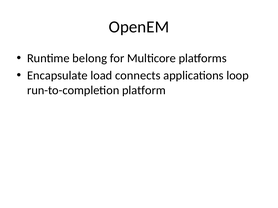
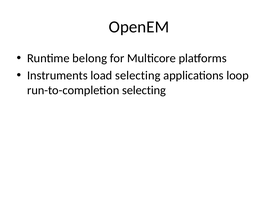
Encapsulate: Encapsulate -> Instruments
load connects: connects -> selecting
run-to-completion platform: platform -> selecting
